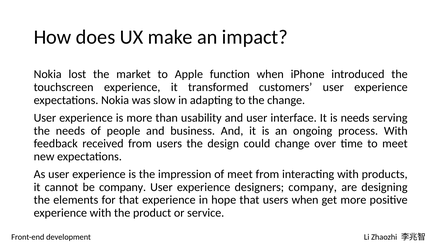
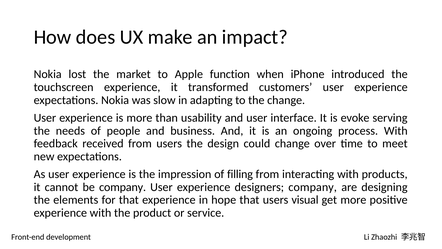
is needs: needs -> evoke
of meet: meet -> filling
users when: when -> visual
